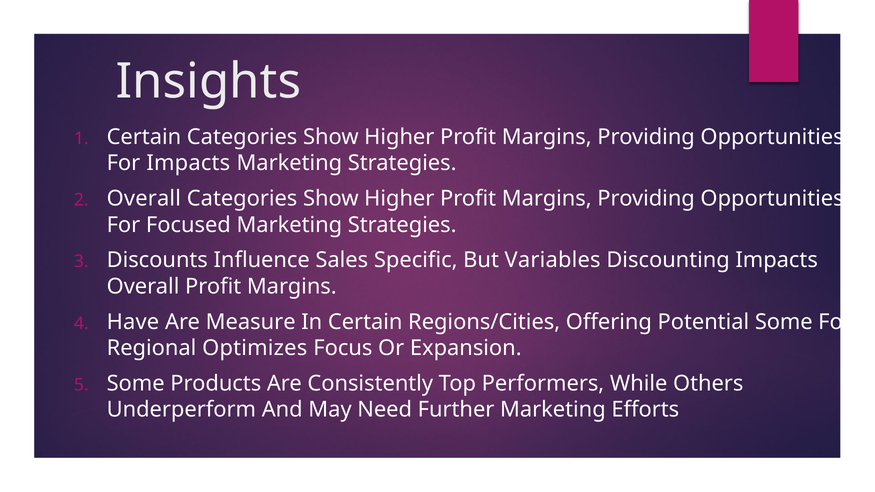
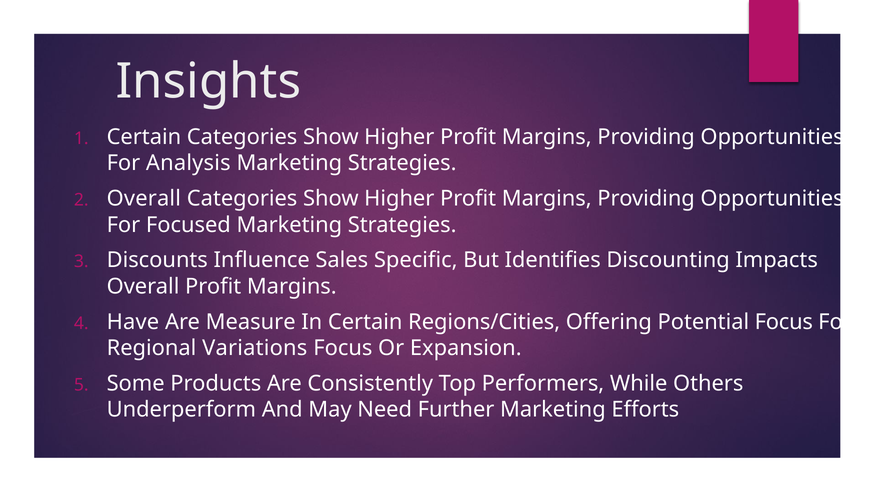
For Impacts: Impacts -> Analysis
Variables: Variables -> Identifies
Potential Some: Some -> Focus
Optimizes: Optimizes -> Variations
